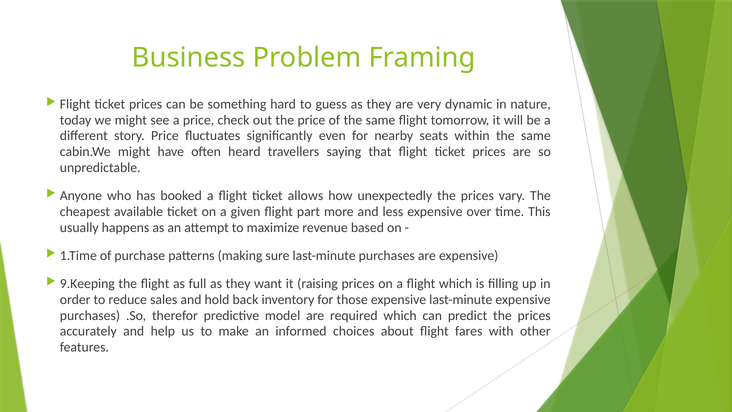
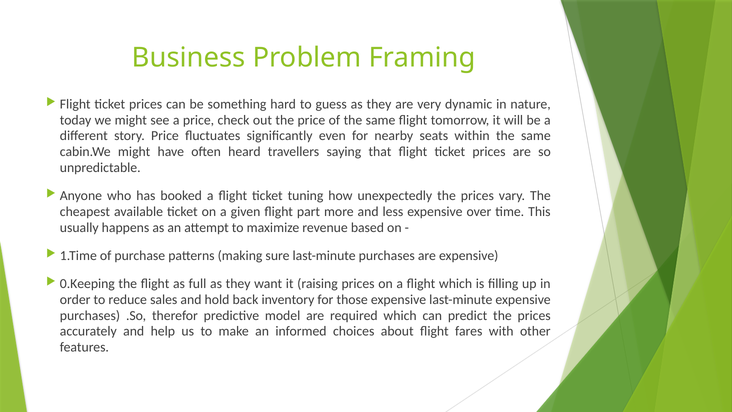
allows: allows -> tuning
9.Keeping: 9.Keeping -> 0.Keeping
